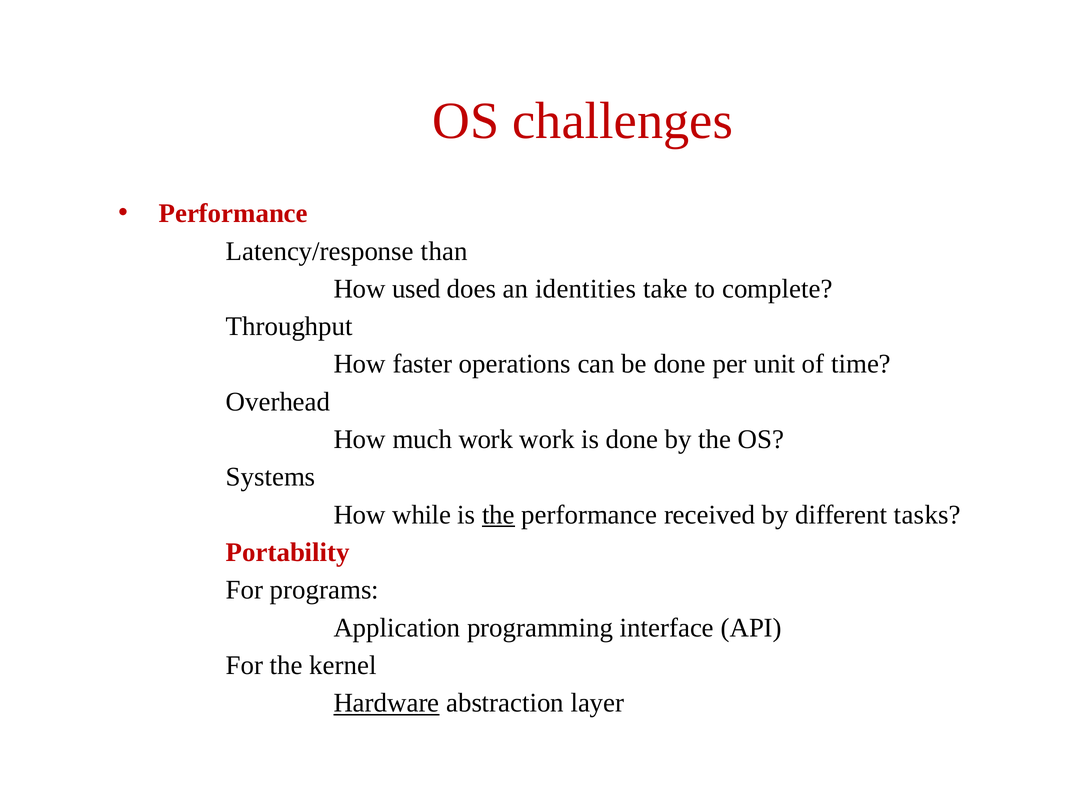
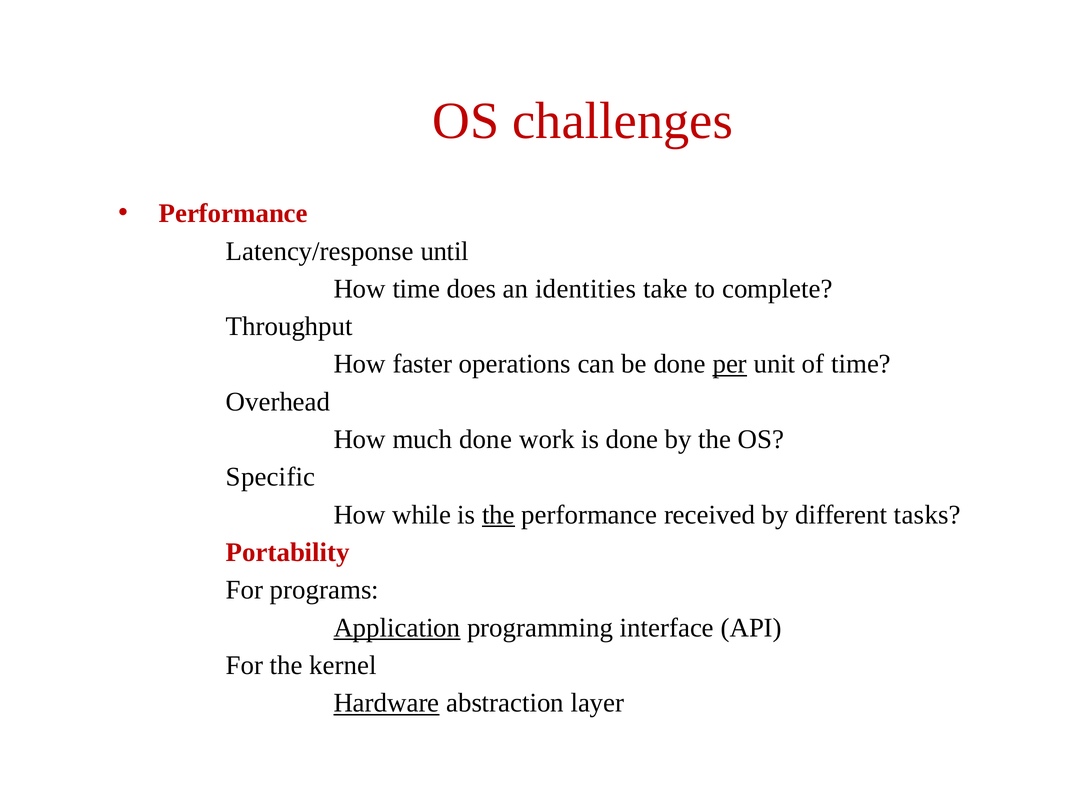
than: than -> until
How used: used -> time
per underline: none -> present
much work: work -> done
Systems: Systems -> Specific
Application underline: none -> present
